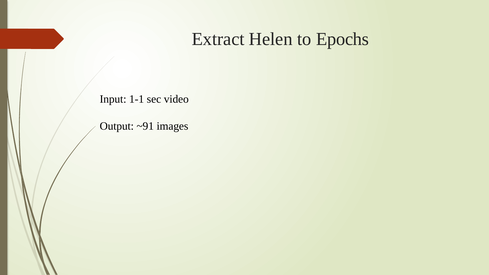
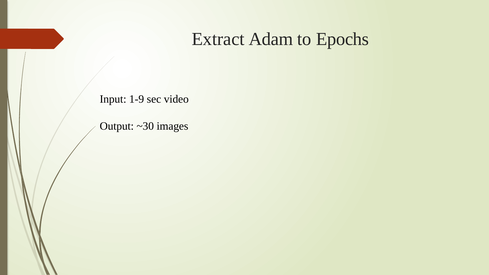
Helen: Helen -> Adam
1-1: 1-1 -> 1-9
~91: ~91 -> ~30
